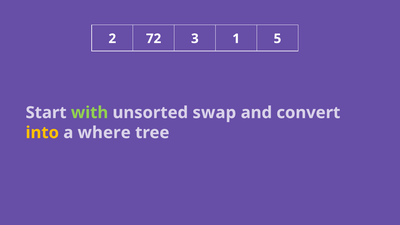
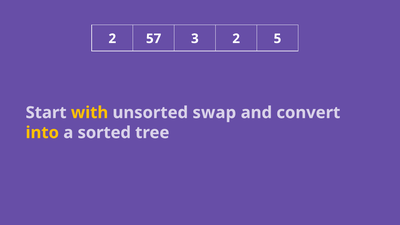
72: 72 -> 57
3 1: 1 -> 2
with colour: light green -> yellow
where: where -> sorted
